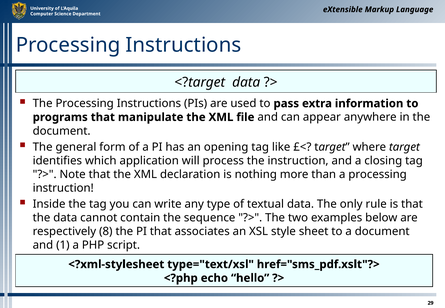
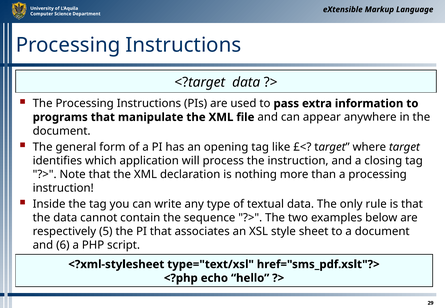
8: 8 -> 5
1: 1 -> 6
